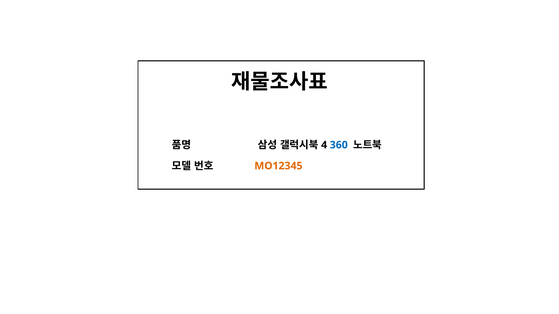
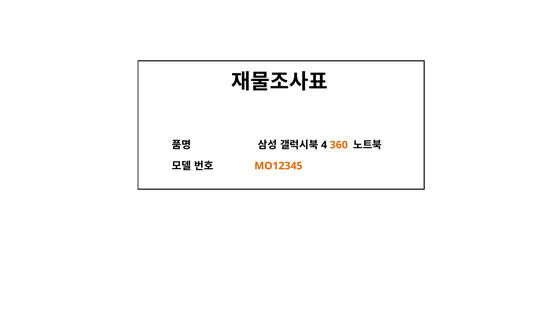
360 colour: blue -> orange
